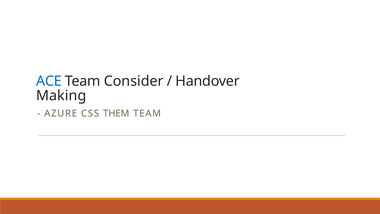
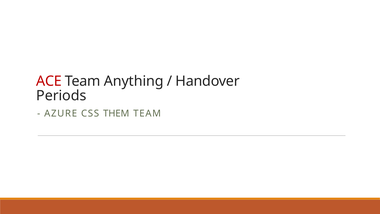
ACE colour: blue -> red
Consider: Consider -> Anything
Making: Making -> Periods
